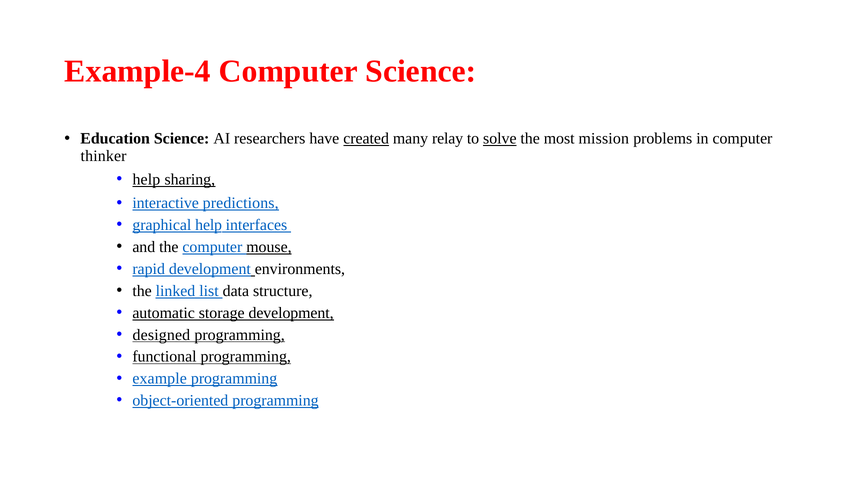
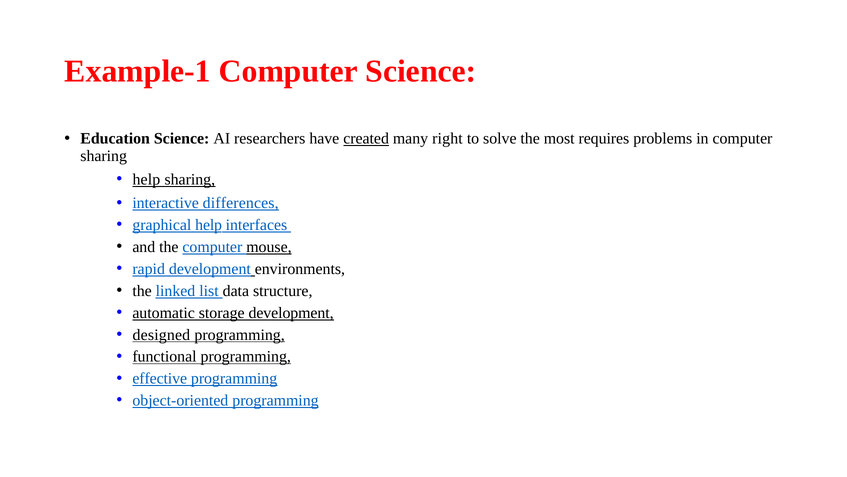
Example-4: Example-4 -> Example-1
relay: relay -> right
solve underline: present -> none
mission: mission -> requires
thinker at (104, 156): thinker -> sharing
predictions: predictions -> differences
example: example -> effective
